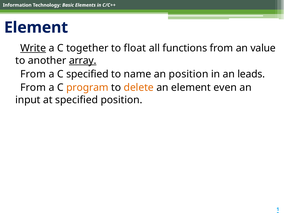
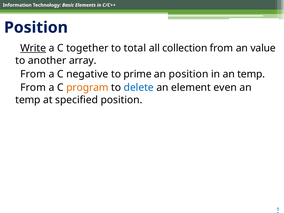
Element at (36, 27): Element -> Position
float: float -> total
functions: functions -> collection
array underline: present -> none
C specified: specified -> negative
name: name -> prime
in an leads: leads -> temp
delete colour: orange -> blue
input at (28, 100): input -> temp
